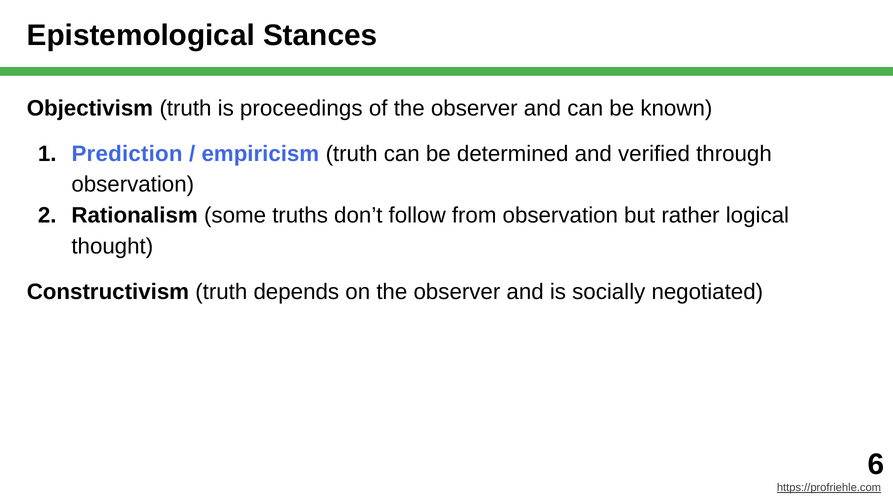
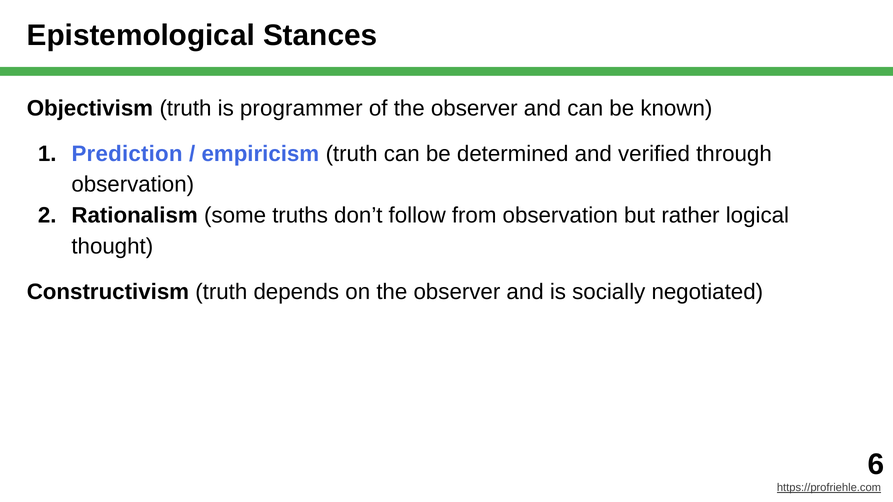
proceedings: proceedings -> programmer
